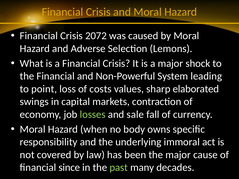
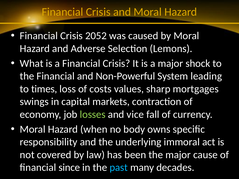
2072: 2072 -> 2052
point: point -> times
elaborated: elaborated -> mortgages
sale: sale -> vice
past colour: light green -> light blue
